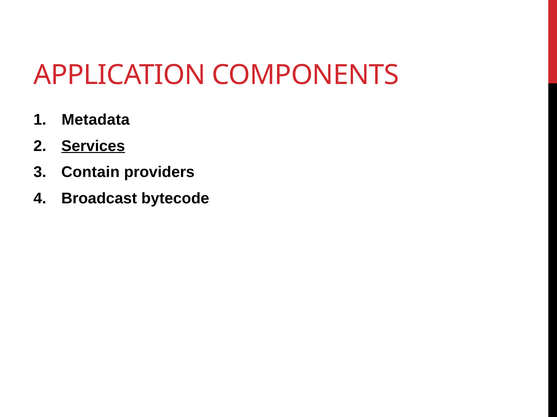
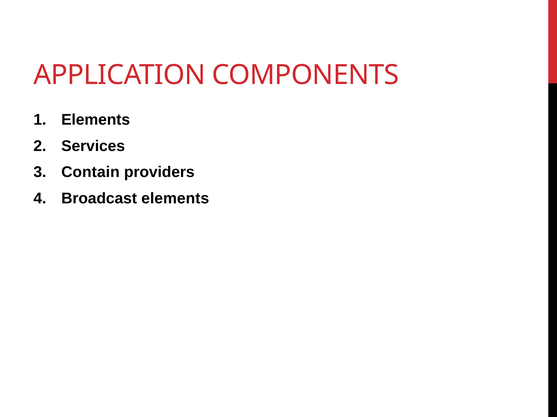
Metadata at (96, 120): Metadata -> Elements
Services underline: present -> none
Broadcast bytecode: bytecode -> elements
